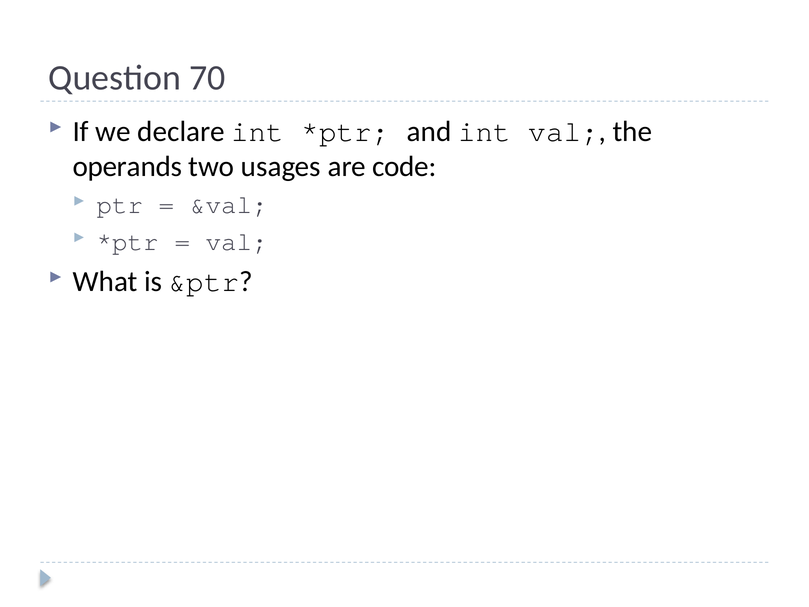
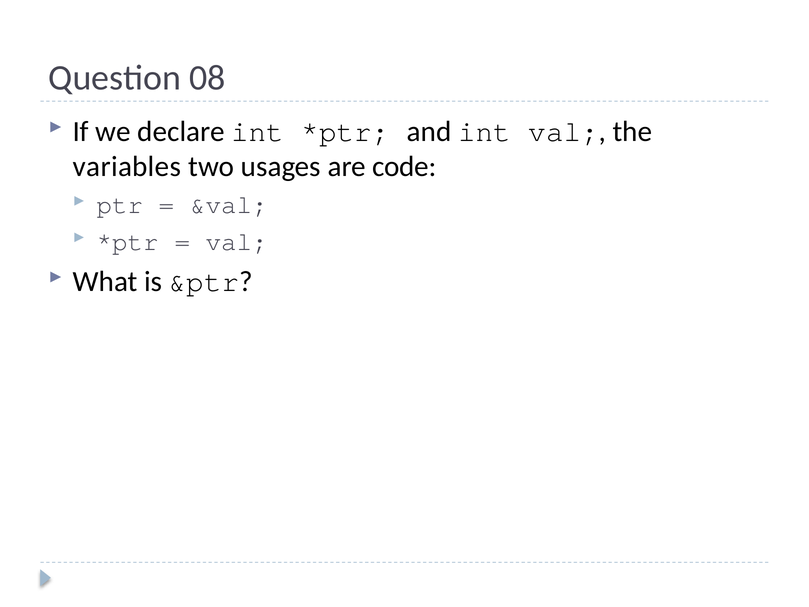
70: 70 -> 08
operands: operands -> variables
